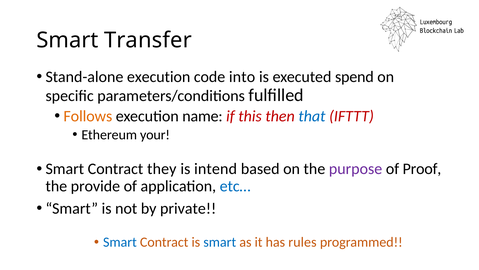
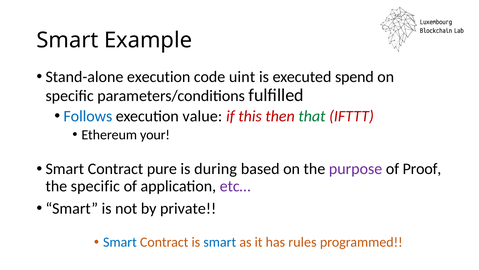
Transfer: Transfer -> Example
into: into -> uint
Follows colour: orange -> blue
name: name -> value
that colour: blue -> green
they: they -> pure
intend: intend -> during
the provide: provide -> specific
etc… colour: blue -> purple
